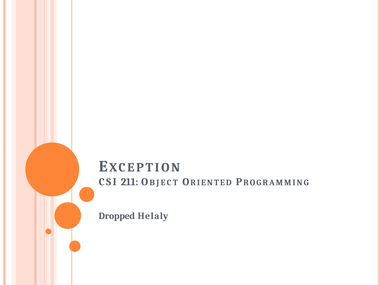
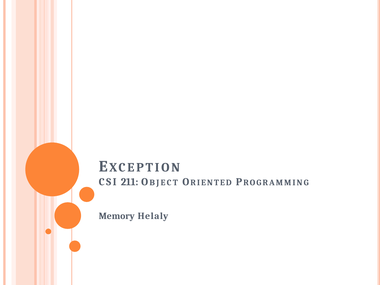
Dropped: Dropped -> Memory
